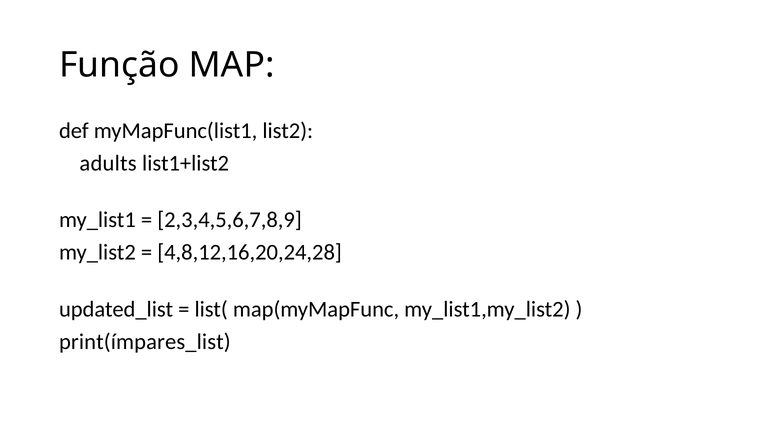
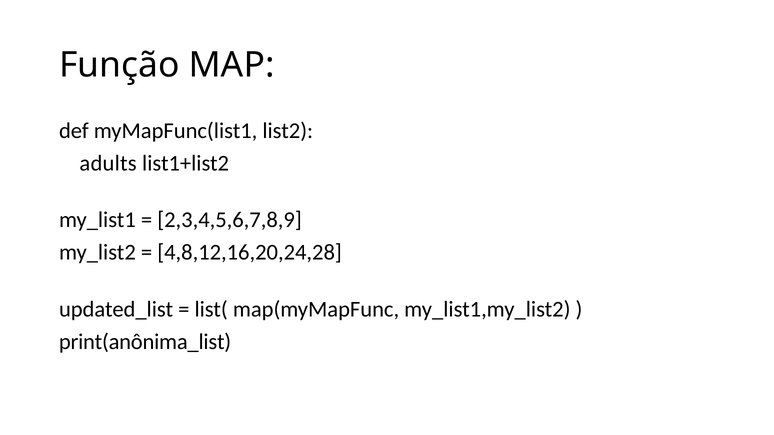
print(ímpares_list: print(ímpares_list -> print(anônima_list
